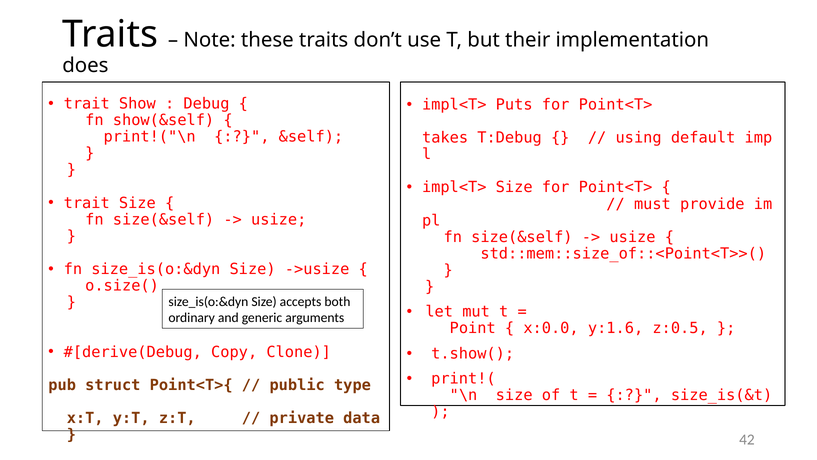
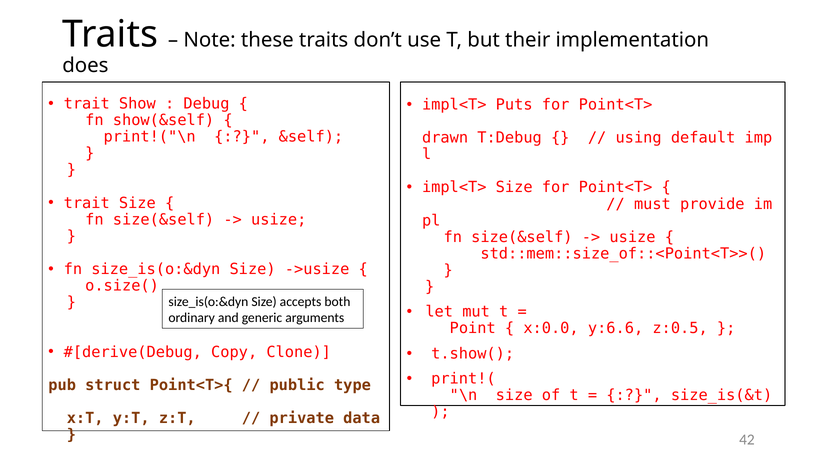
takes: takes -> drawn
y:1.6: y:1.6 -> y:6.6
